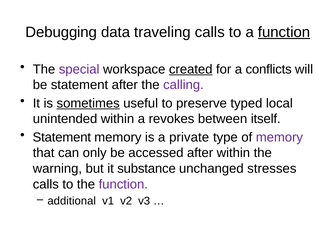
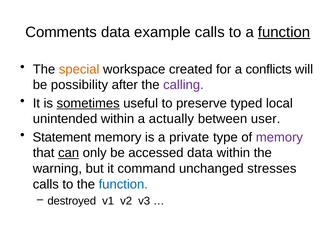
Debugging: Debugging -> Comments
traveling: traveling -> example
special colour: purple -> orange
created underline: present -> none
be statement: statement -> possibility
revokes: revokes -> actually
itself: itself -> user
can underline: none -> present
accessed after: after -> data
substance: substance -> command
function at (123, 184) colour: purple -> blue
additional: additional -> destroyed
